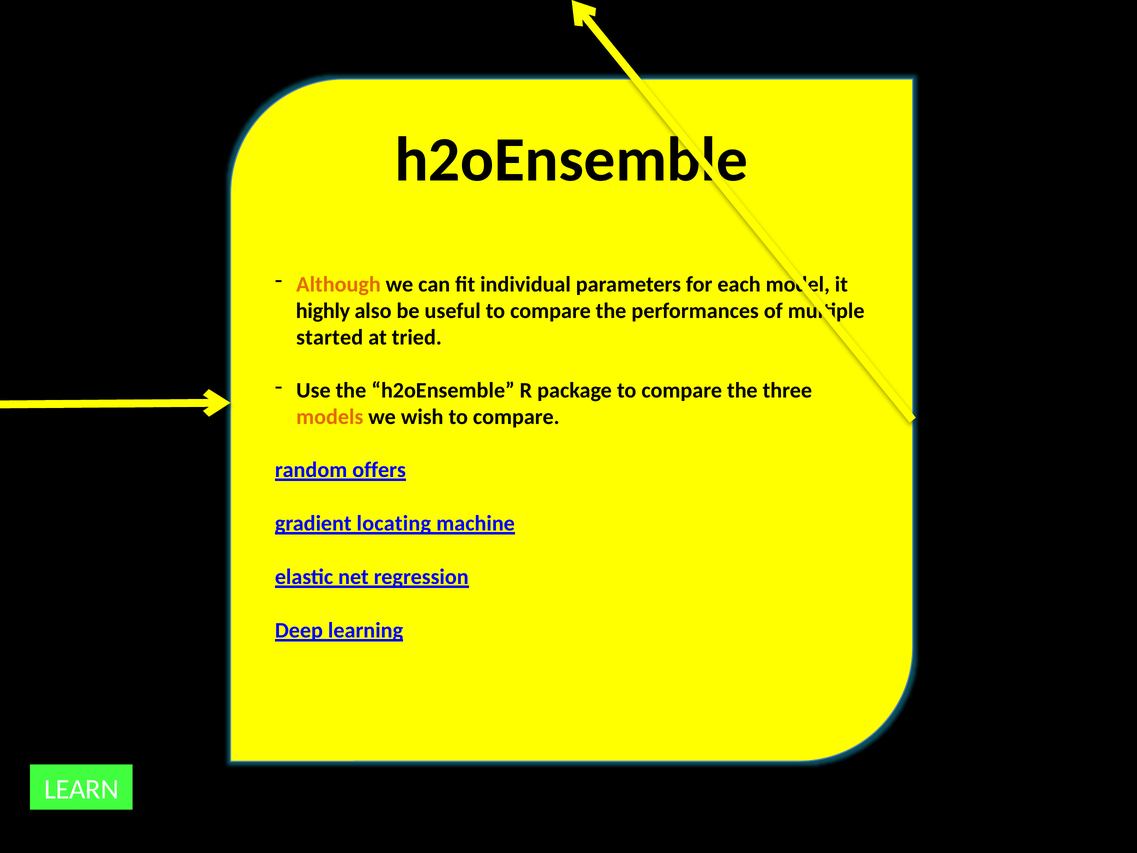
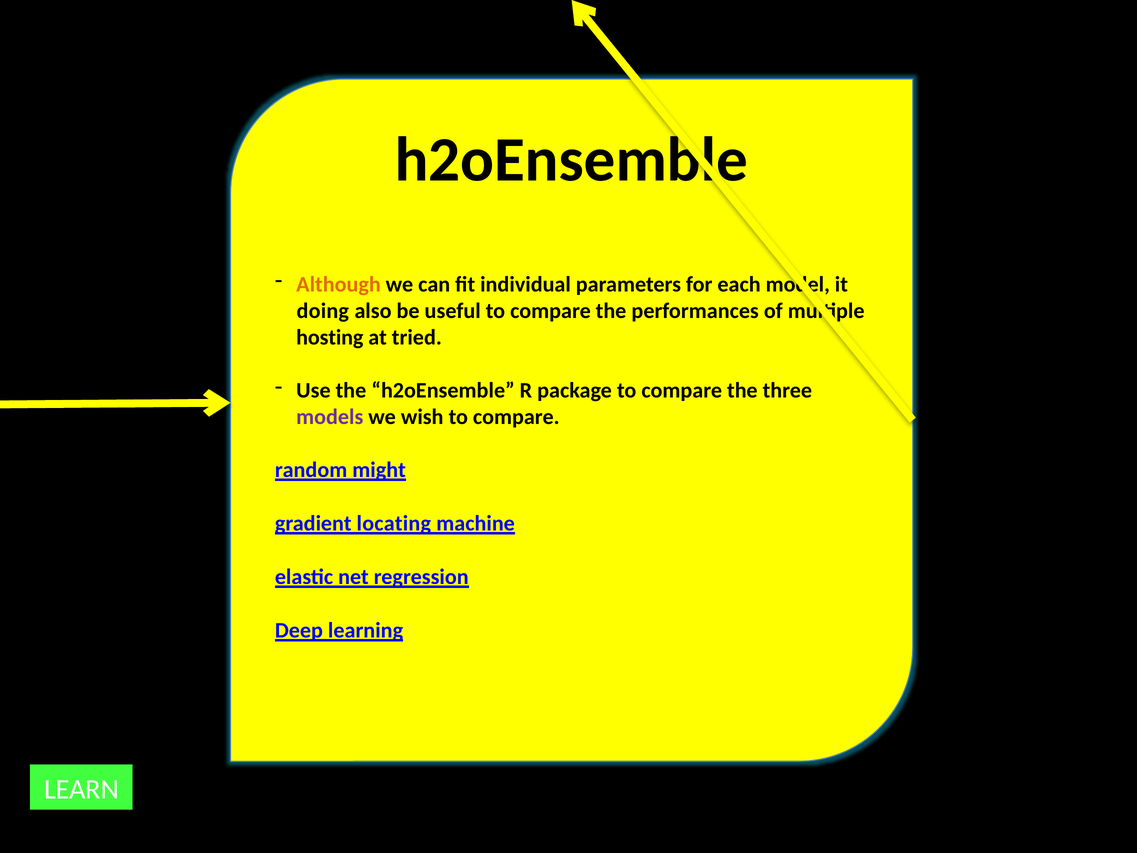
highly: highly -> doing
started: started -> hosting
models colour: orange -> purple
offers: offers -> might
